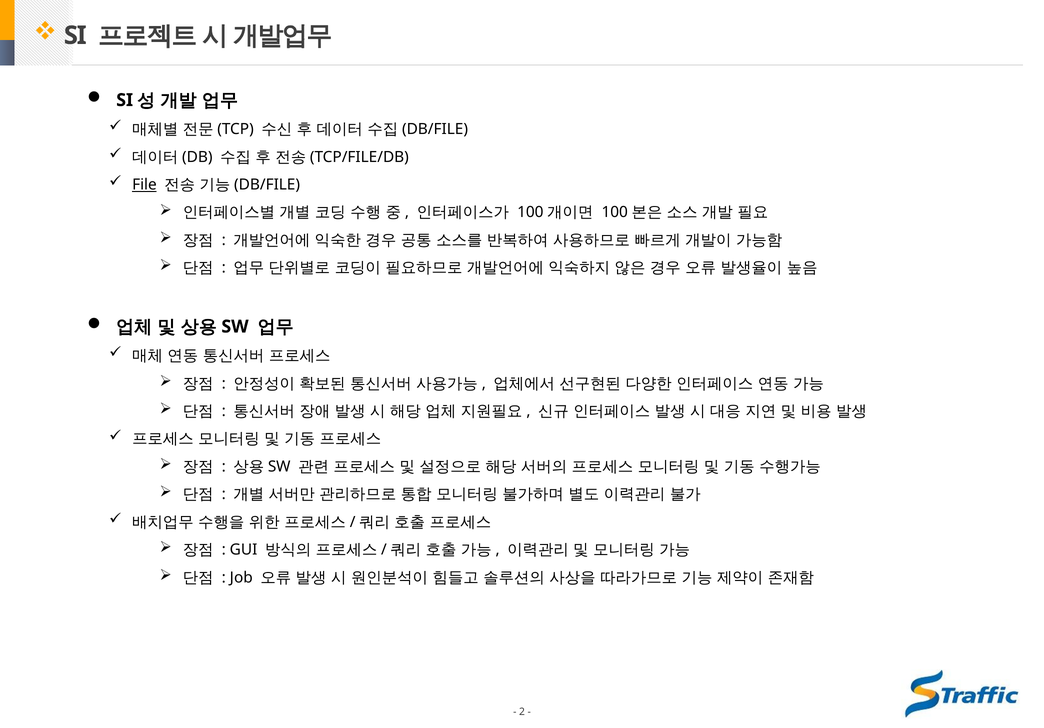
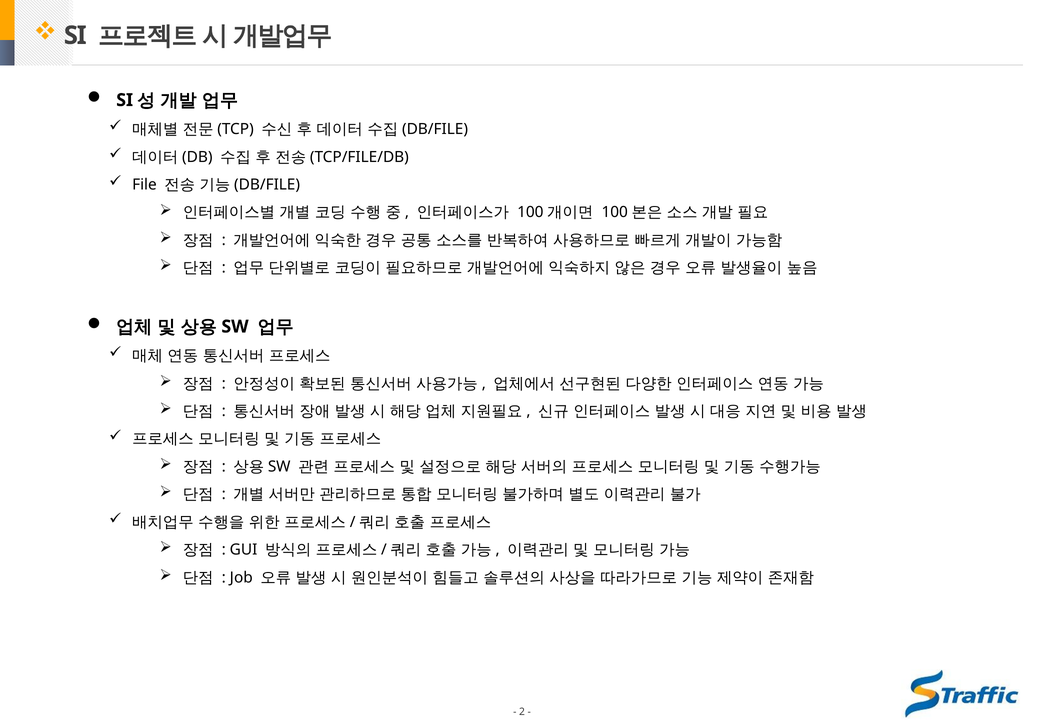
File underline: present -> none
